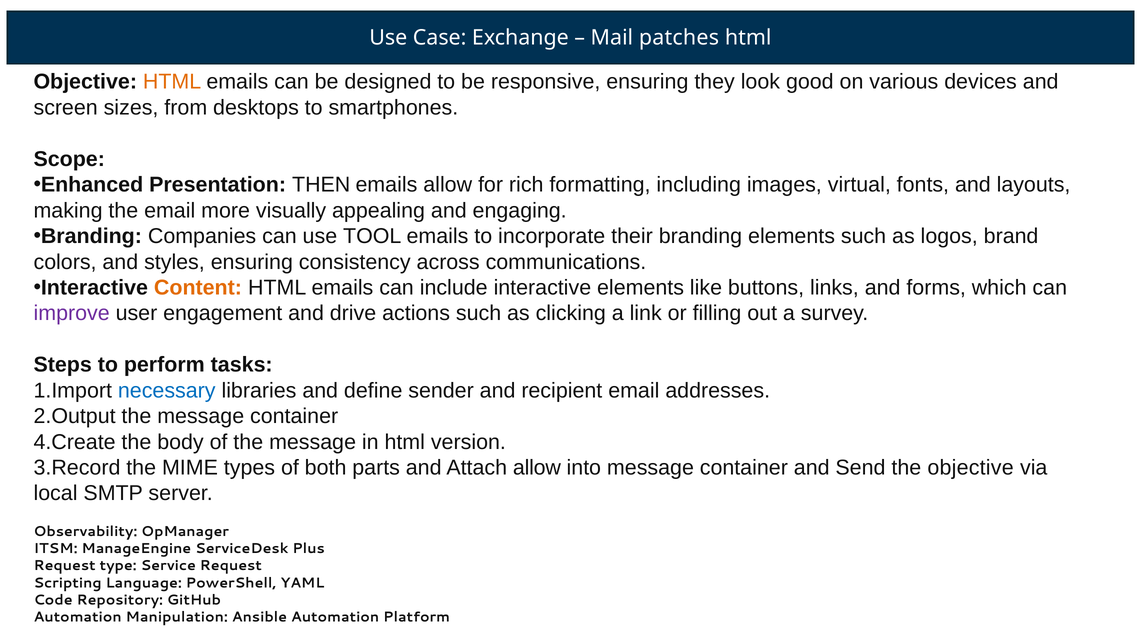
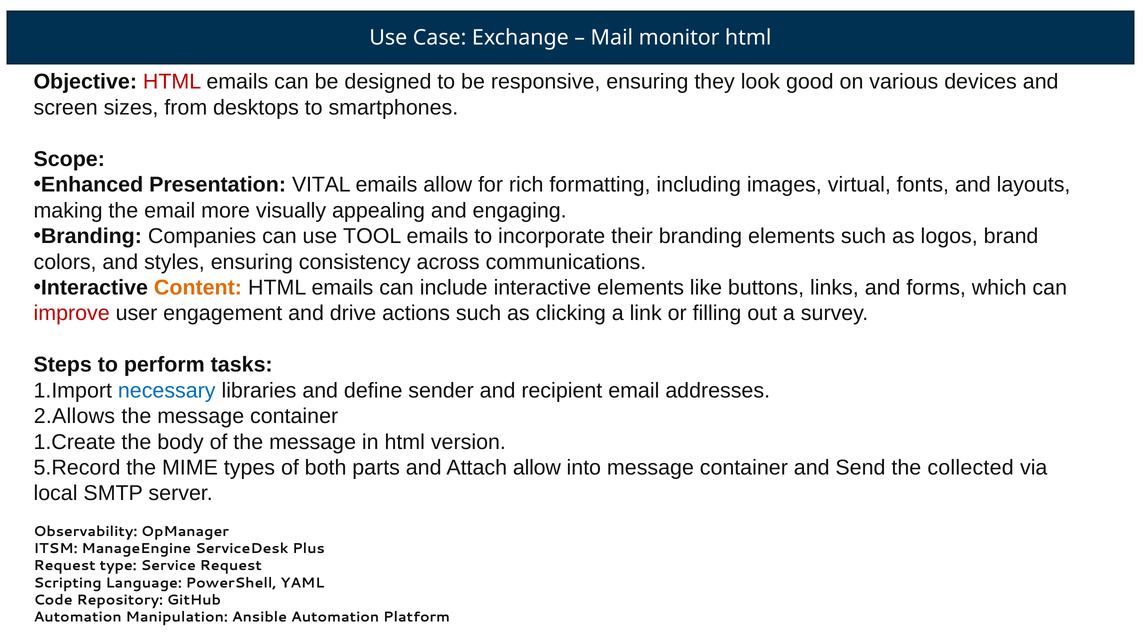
patches: patches -> monitor
HTML at (172, 82) colour: orange -> red
THEN: THEN -> VITAL
improve colour: purple -> red
2.Output: 2.Output -> 2.Allows
4.Create: 4.Create -> 1.Create
3.Record: 3.Record -> 5.Record
the objective: objective -> collected
